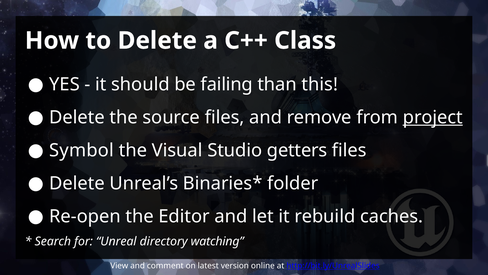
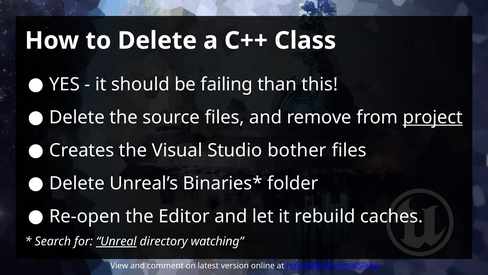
Symbol: Symbol -> Creates
getters: getters -> bother
Unreal underline: none -> present
